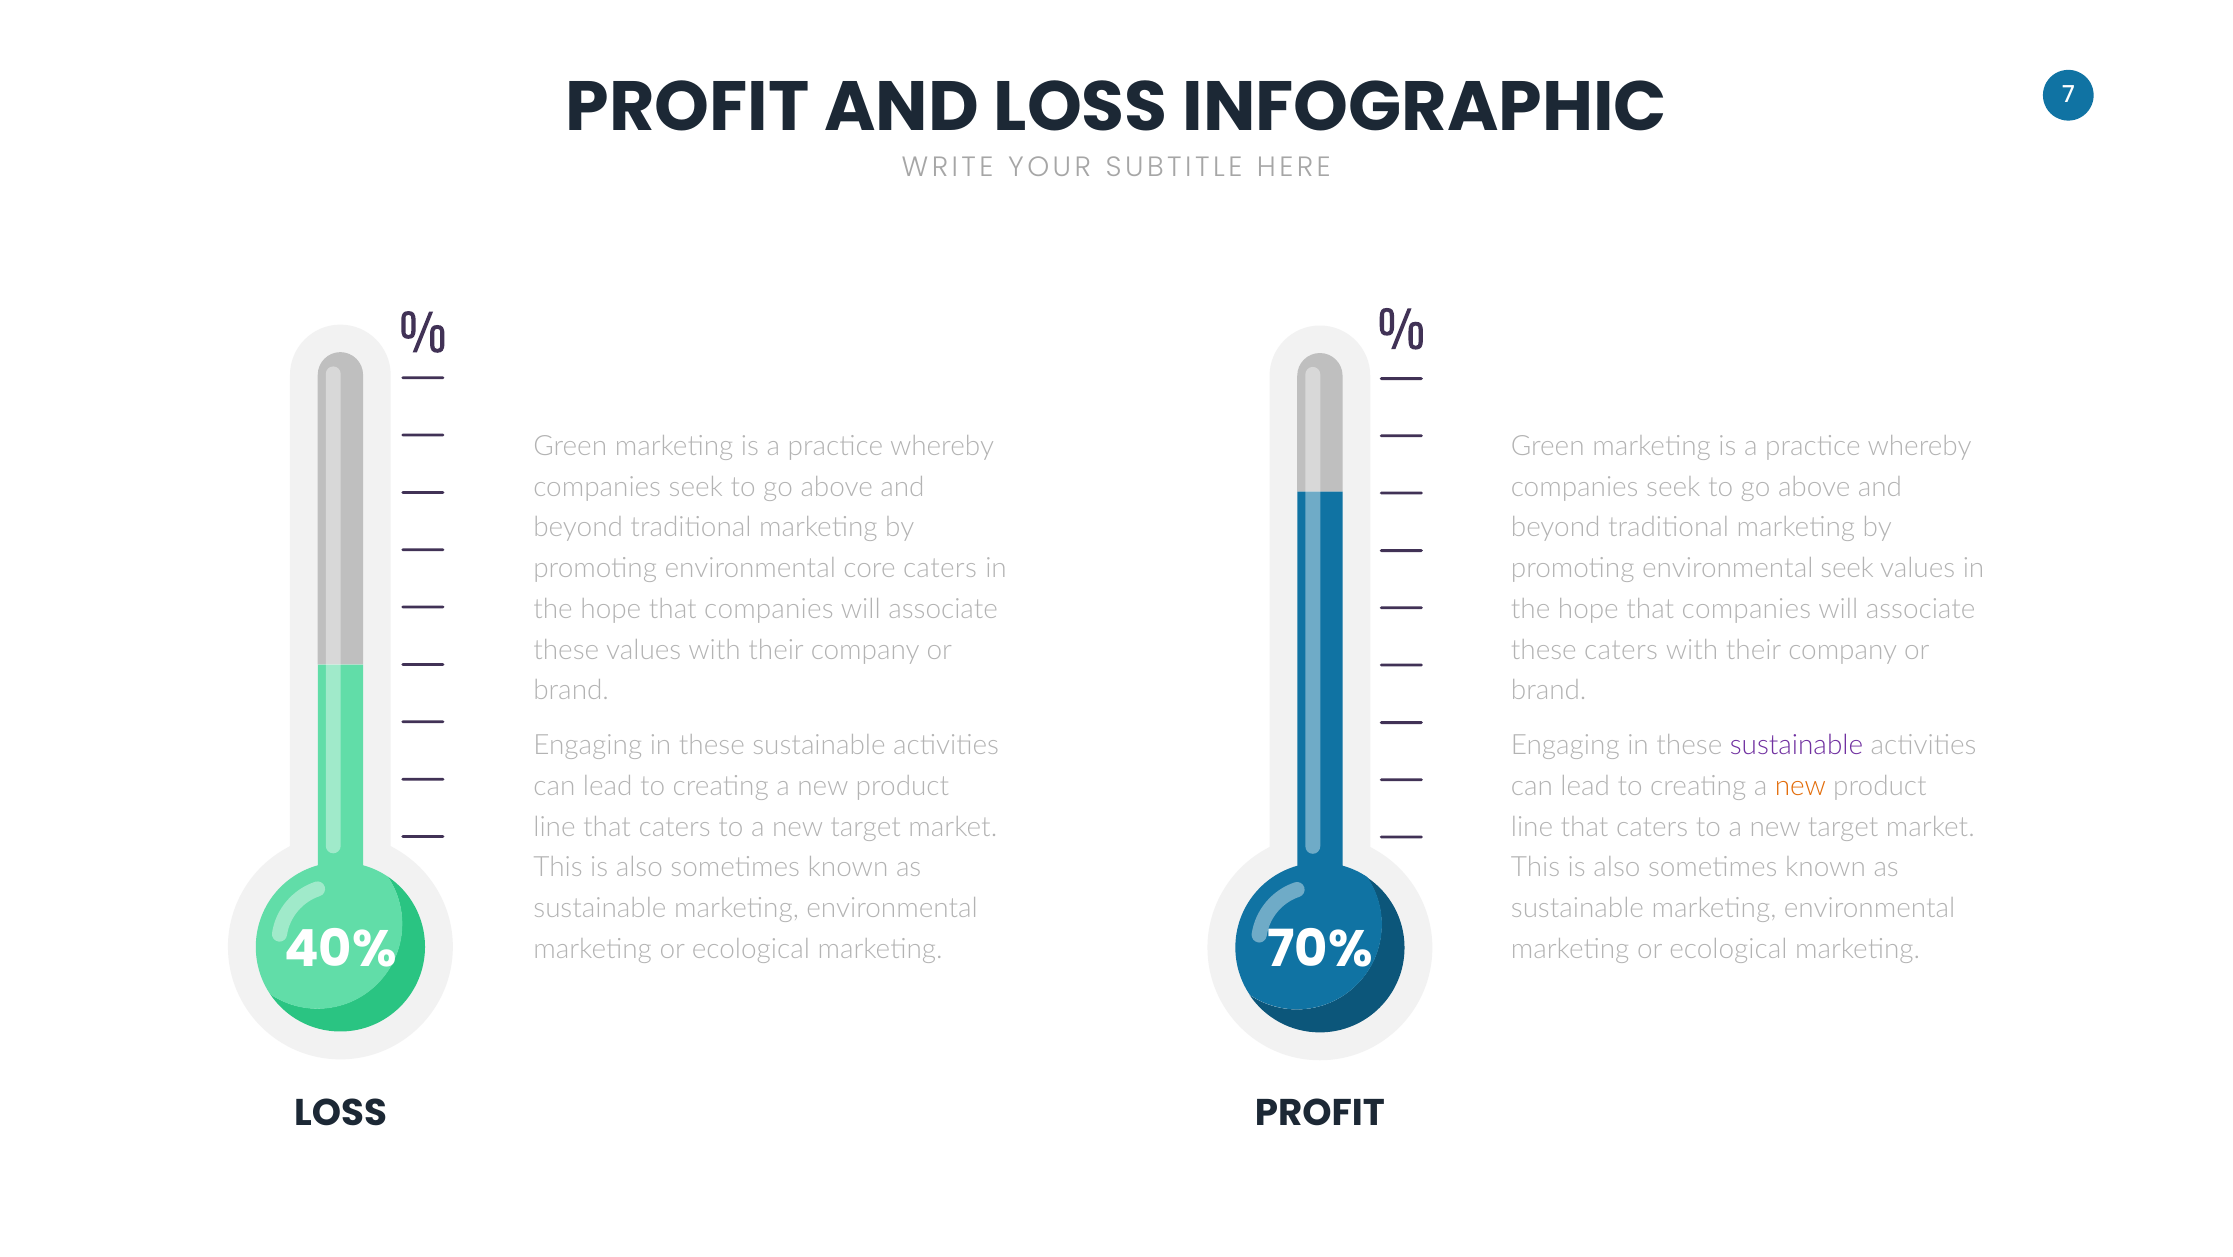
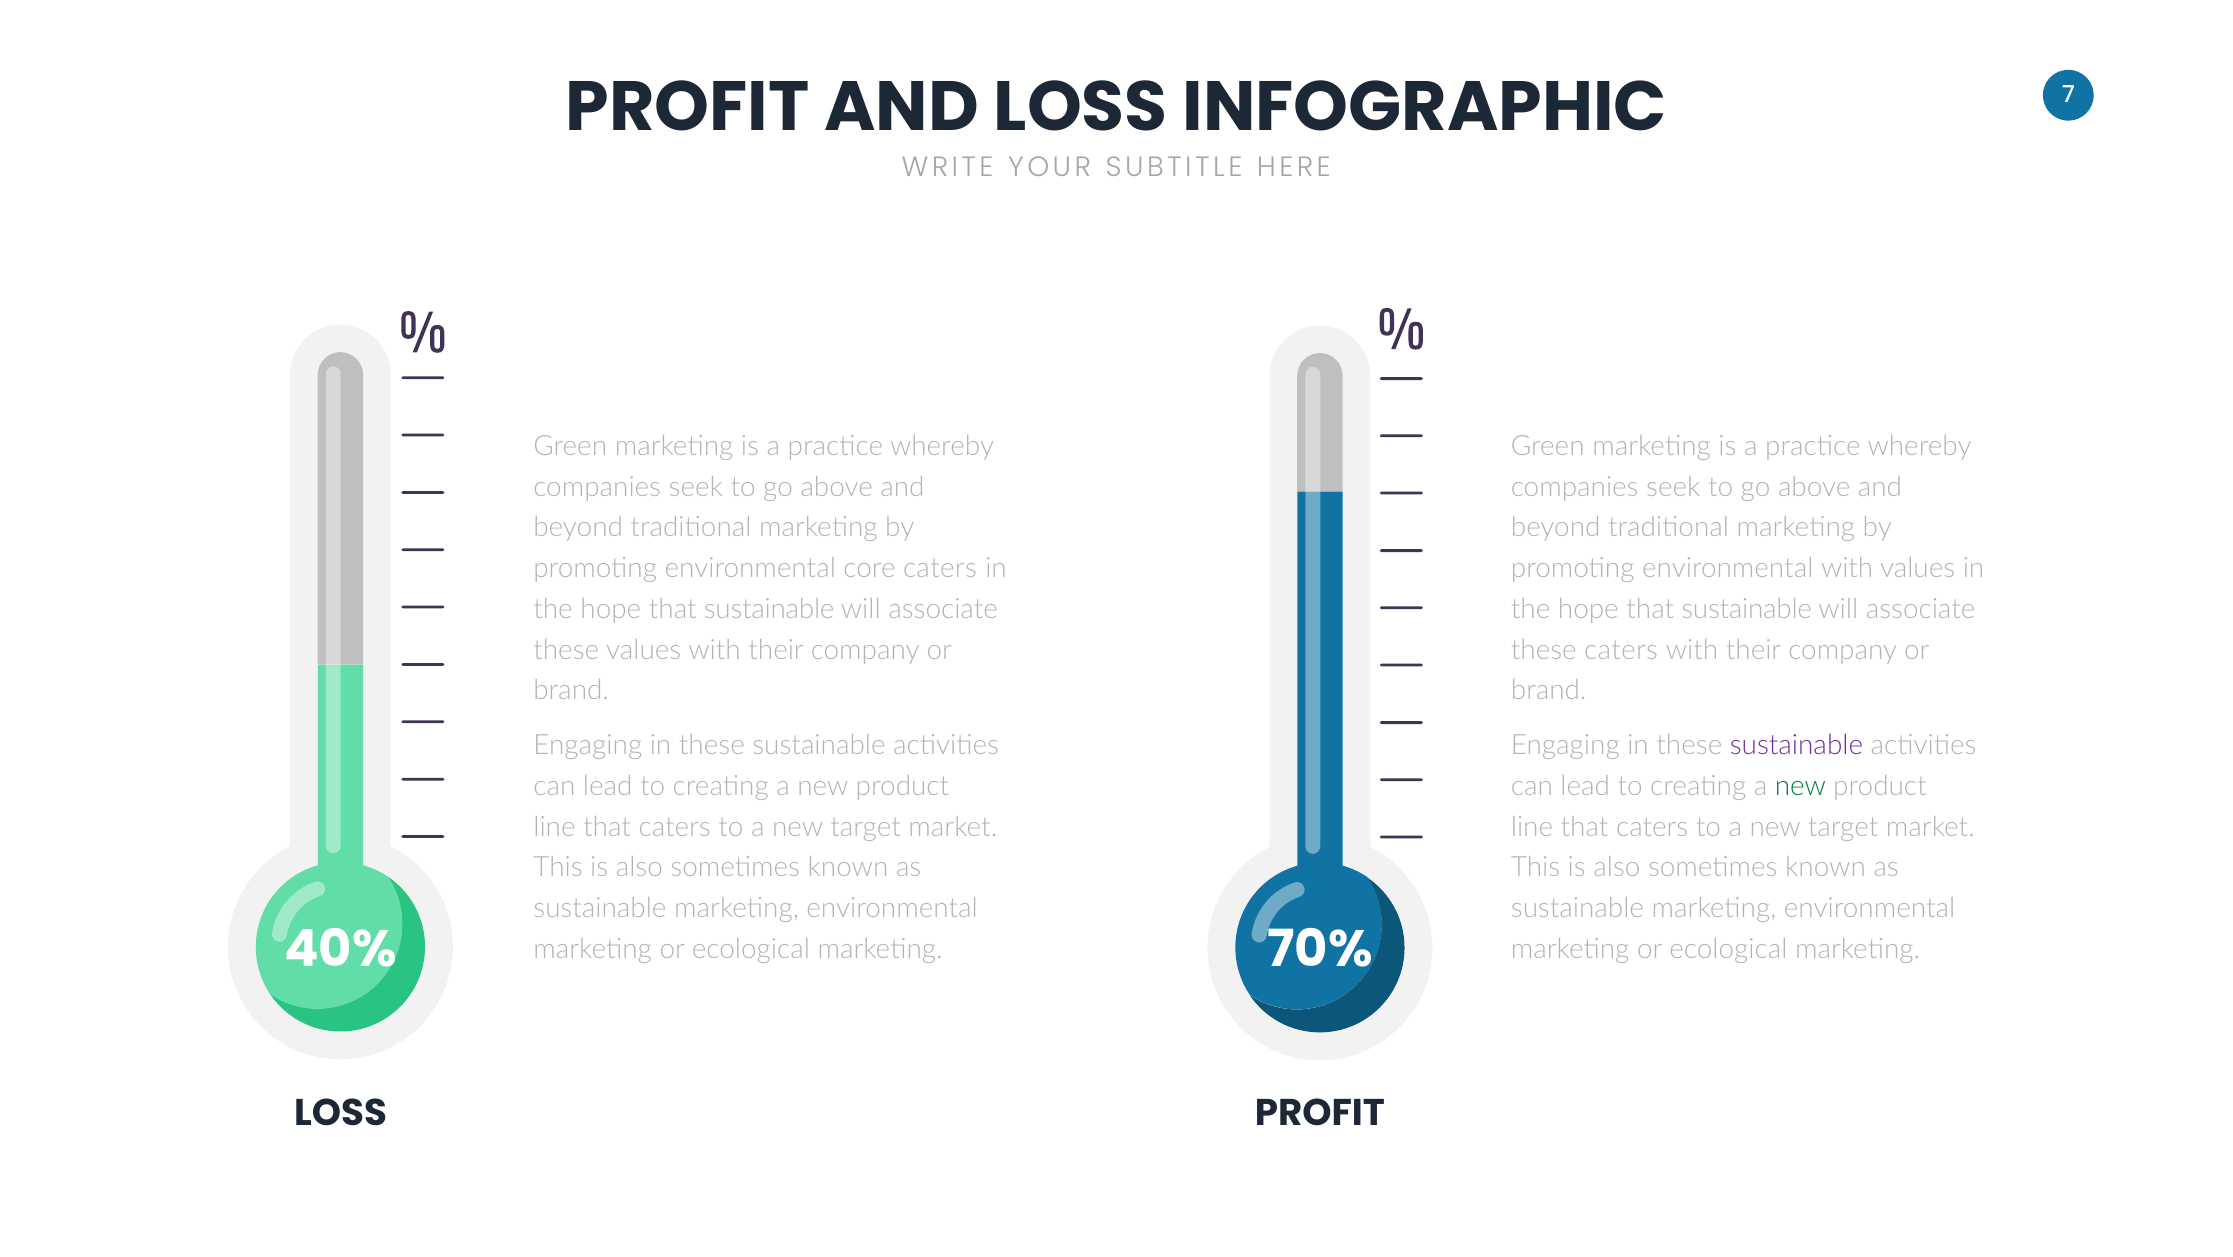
environmental seek: seek -> with
companies at (769, 609): companies -> sustainable
companies at (1746, 609): companies -> sustainable
new at (1800, 786) colour: orange -> green
